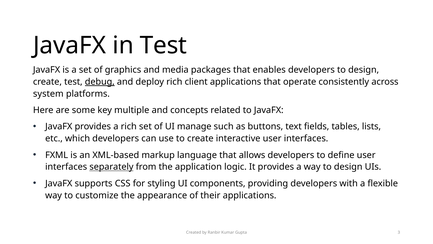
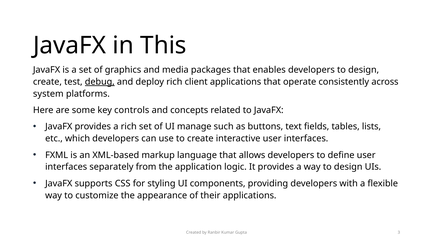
in Test: Test -> This
multiple: multiple -> controls
separately underline: present -> none
